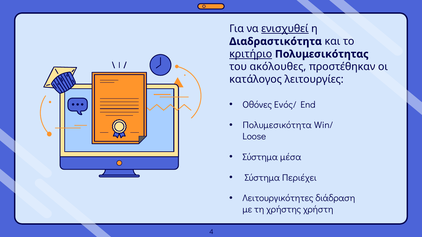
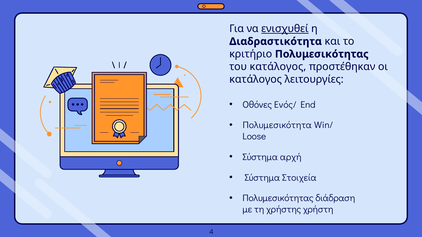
κριτήριο underline: present -> none
του ακόλουθες: ακόλουθες -> κατάλογος
μέσα: μέσα -> αρχή
Περιέχει: Περιέχει -> Στοιχεία
Λειτουργικότητες at (278, 199): Λειτουργικότητες -> Πολυμεσικότητας
